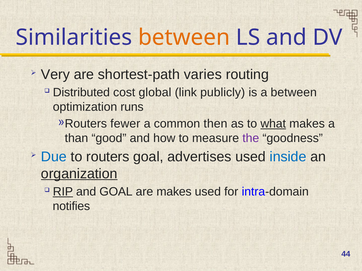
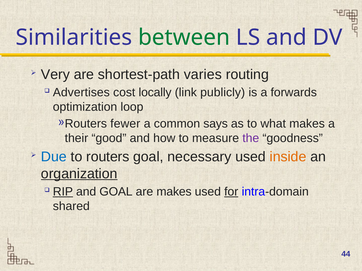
between at (184, 37) colour: orange -> green
Distributed: Distributed -> Advertises
global: global -> locally
a between: between -> forwards
runs: runs -> loop
then: then -> says
what underline: present -> none
than: than -> their
advertises: advertises -> necessary
inside colour: blue -> orange
for underline: none -> present
notifies: notifies -> shared
